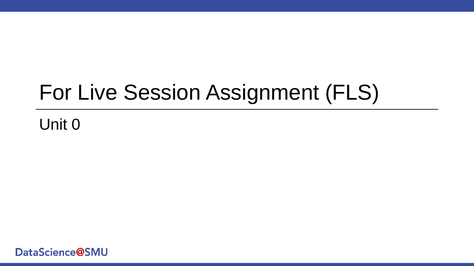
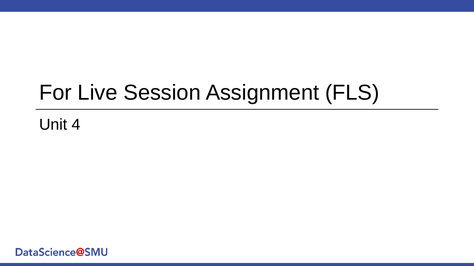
0: 0 -> 4
